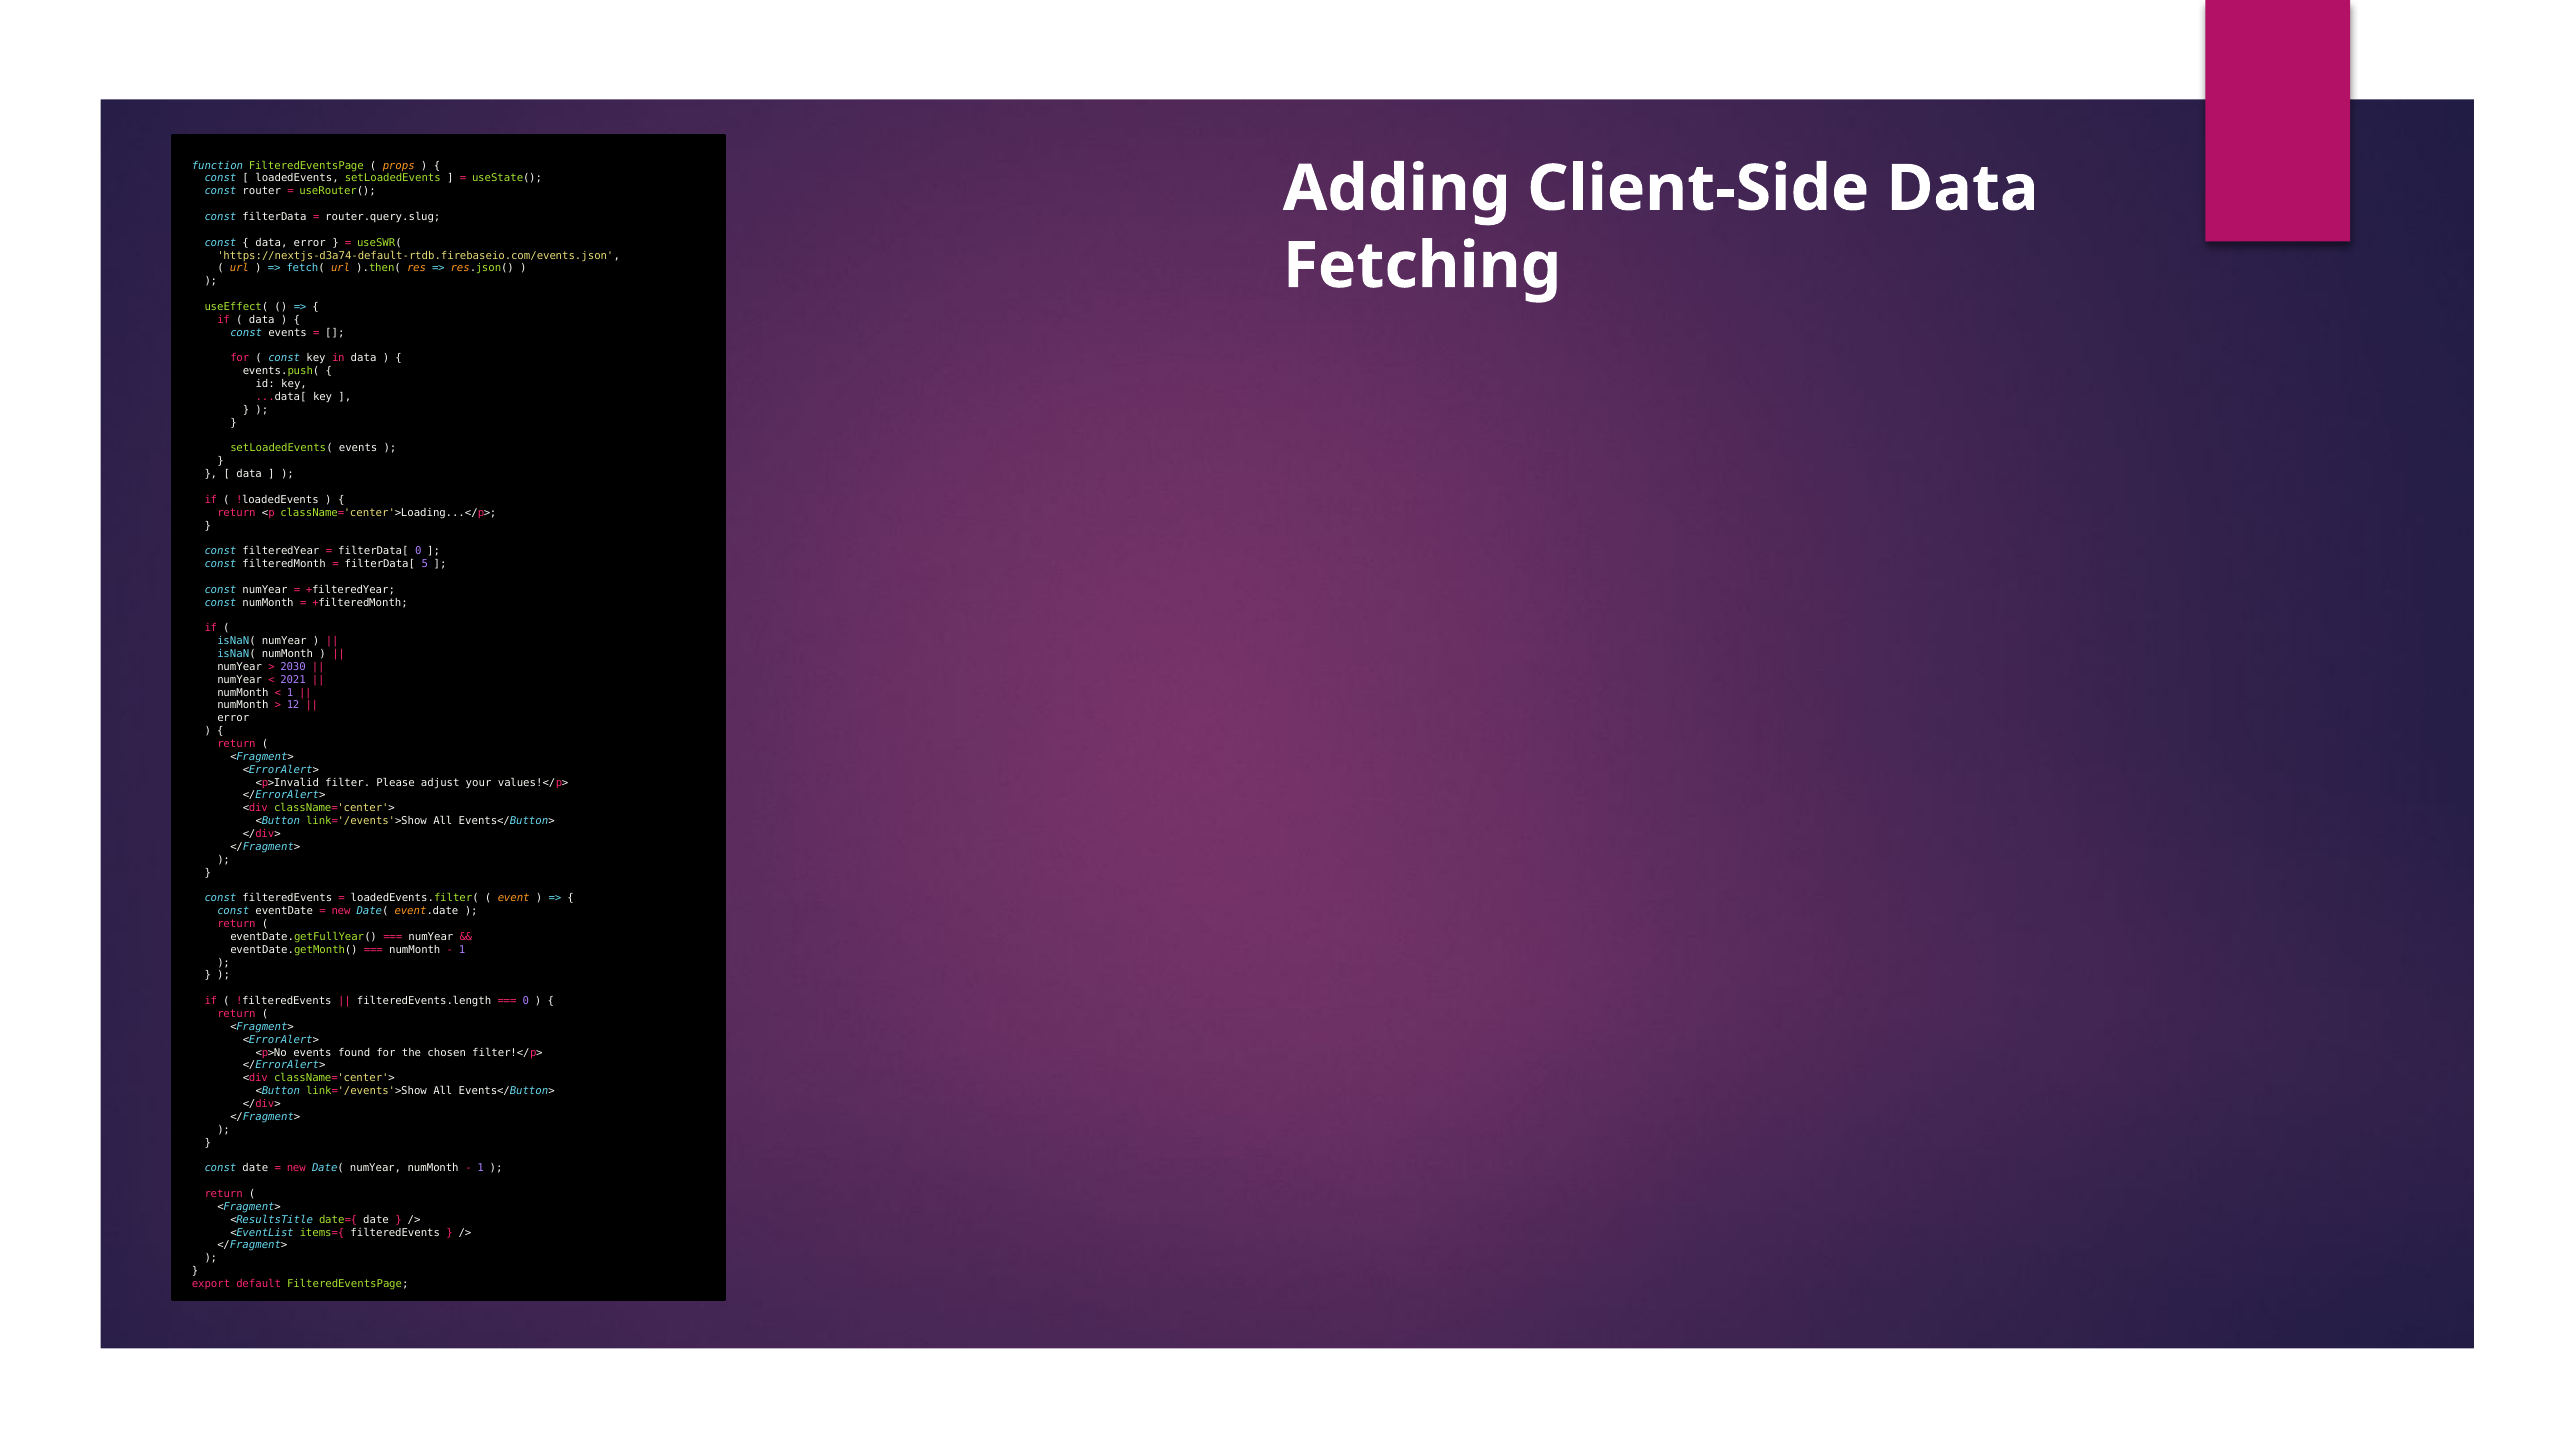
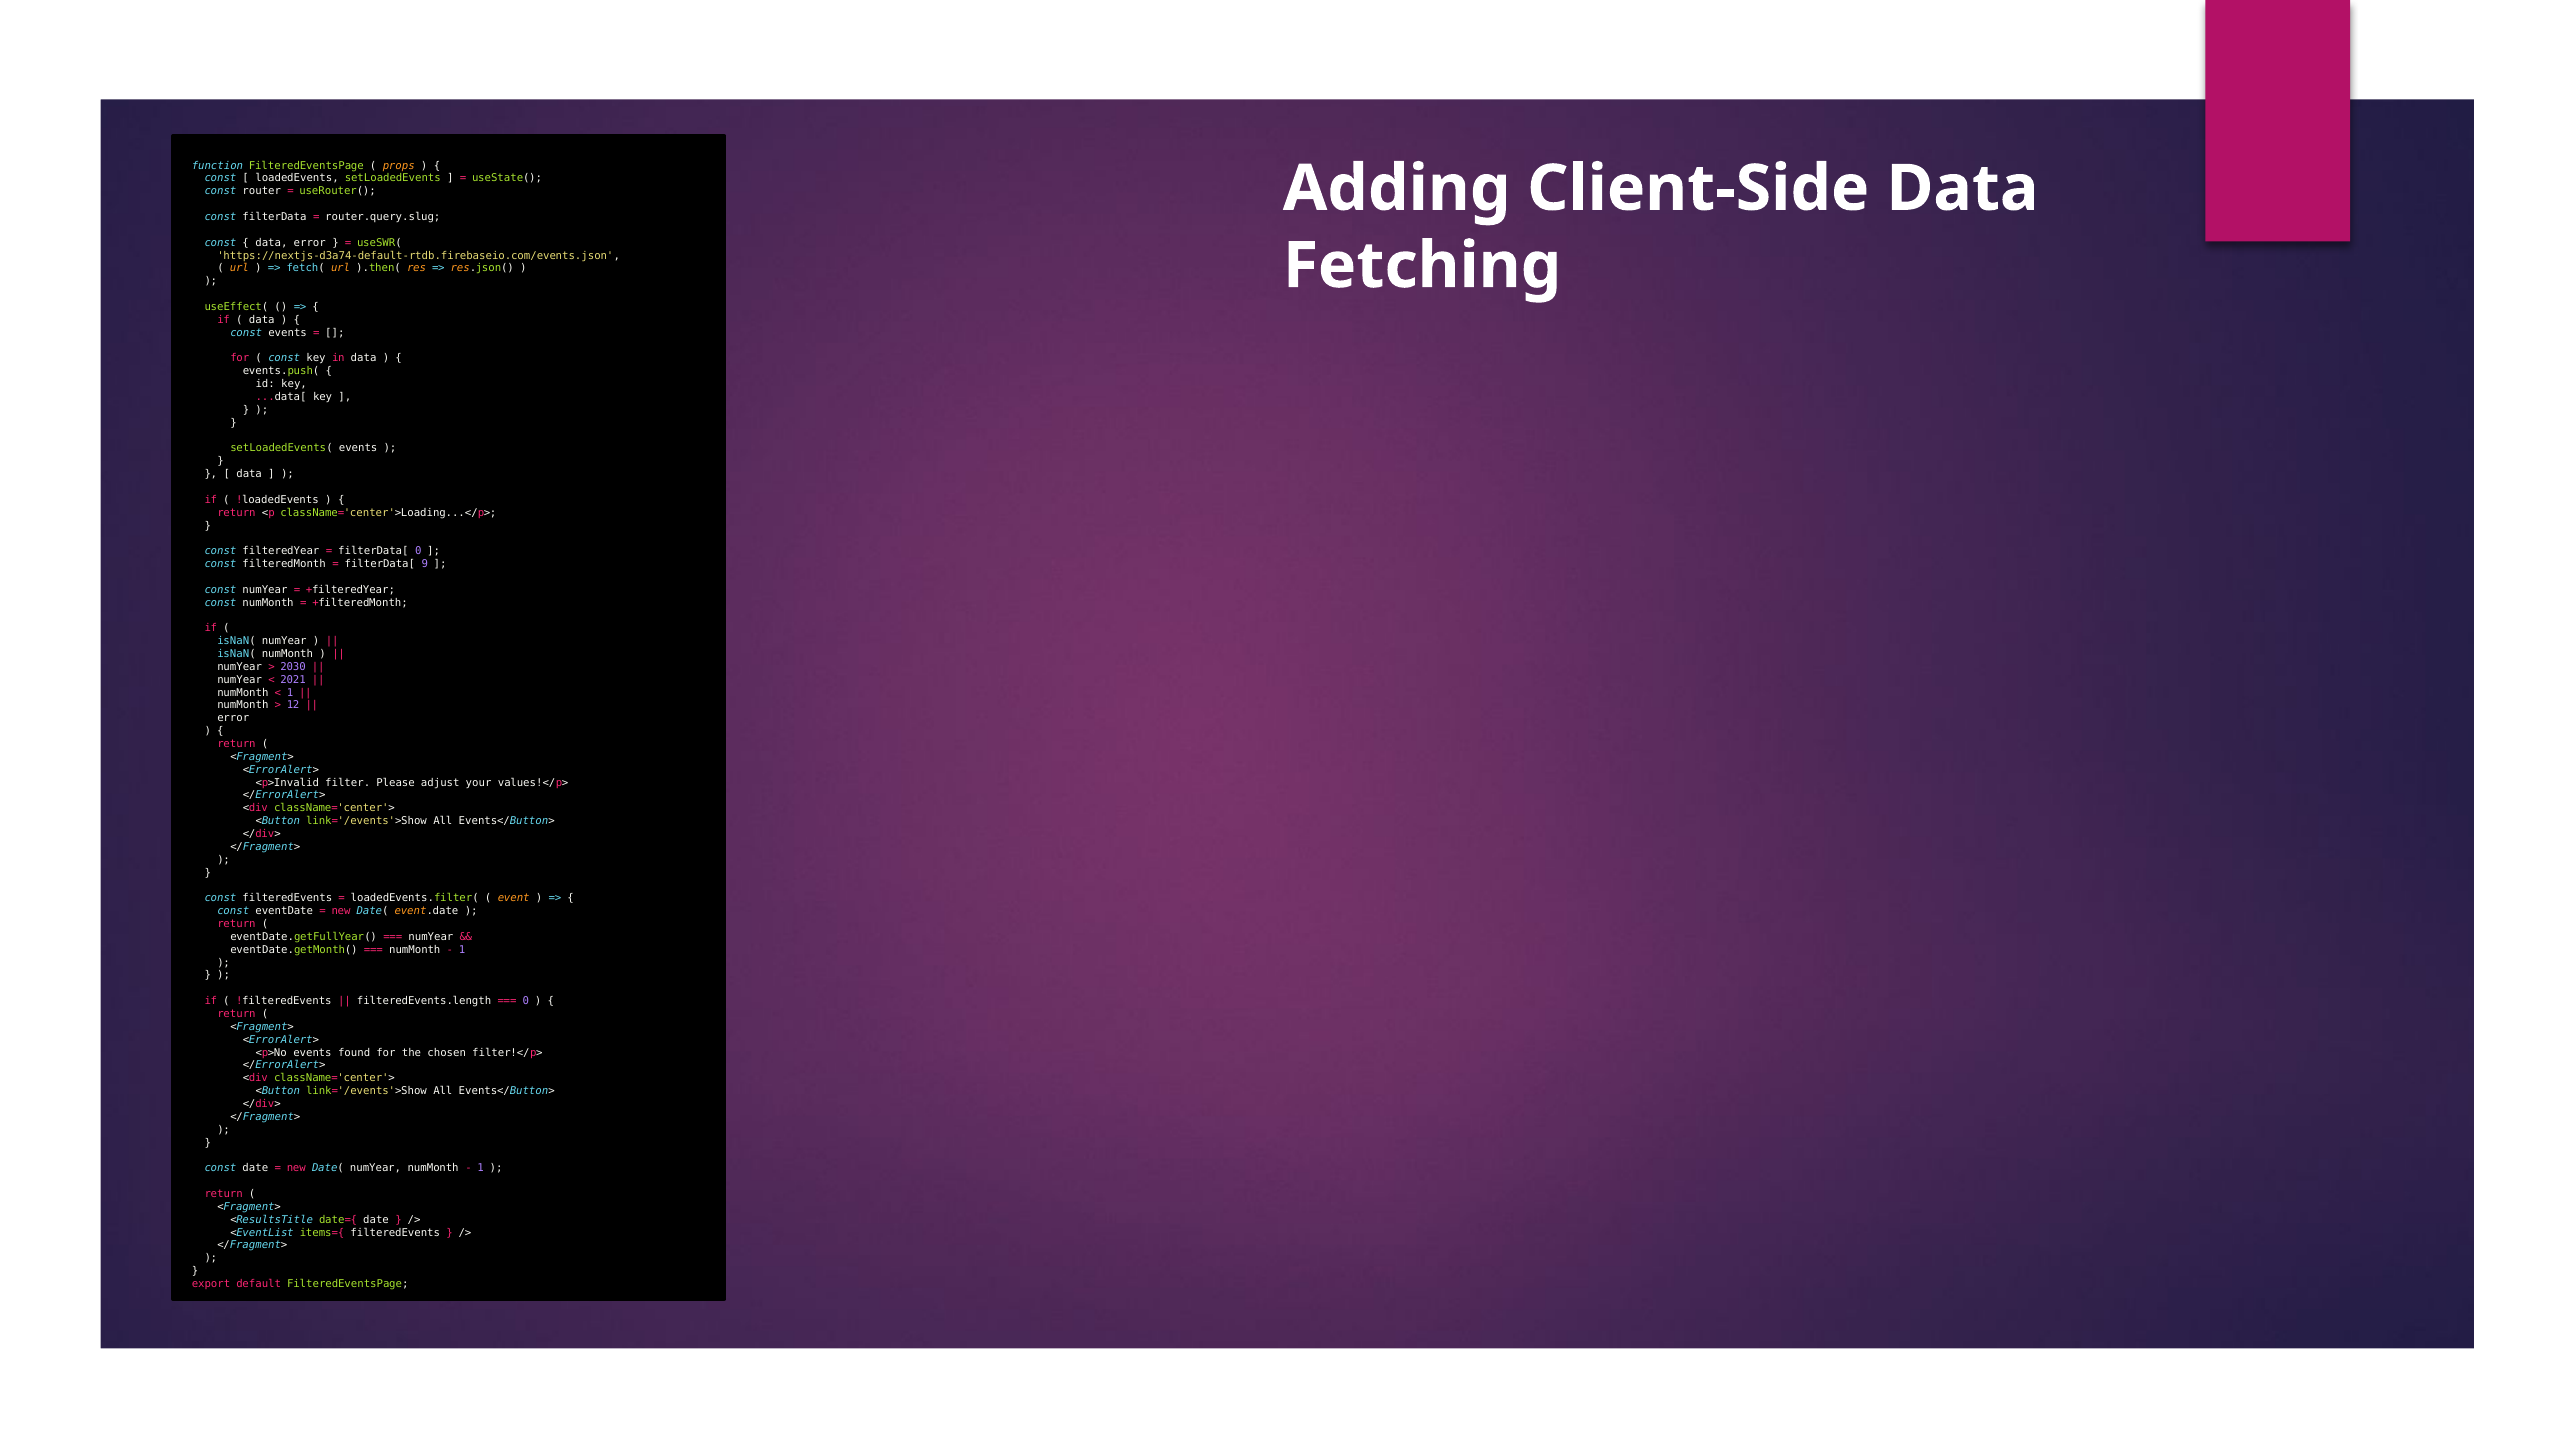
5: 5 -> 9
